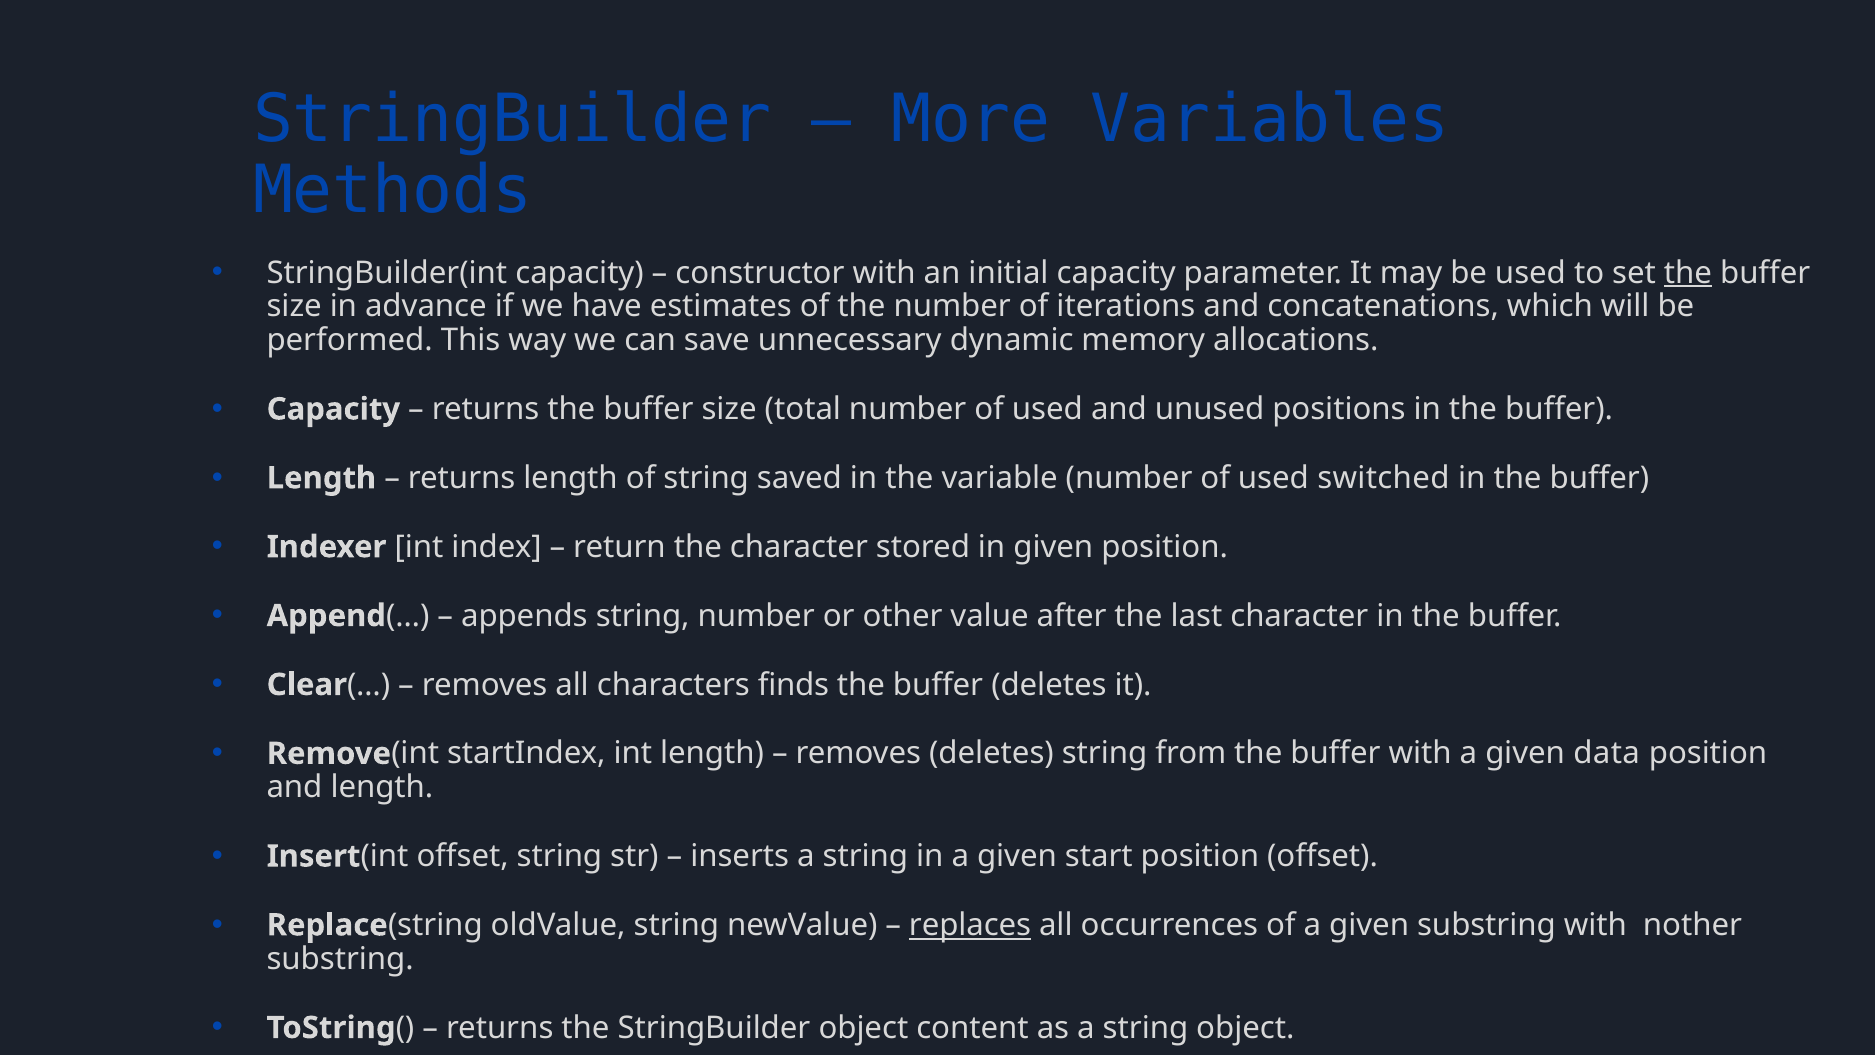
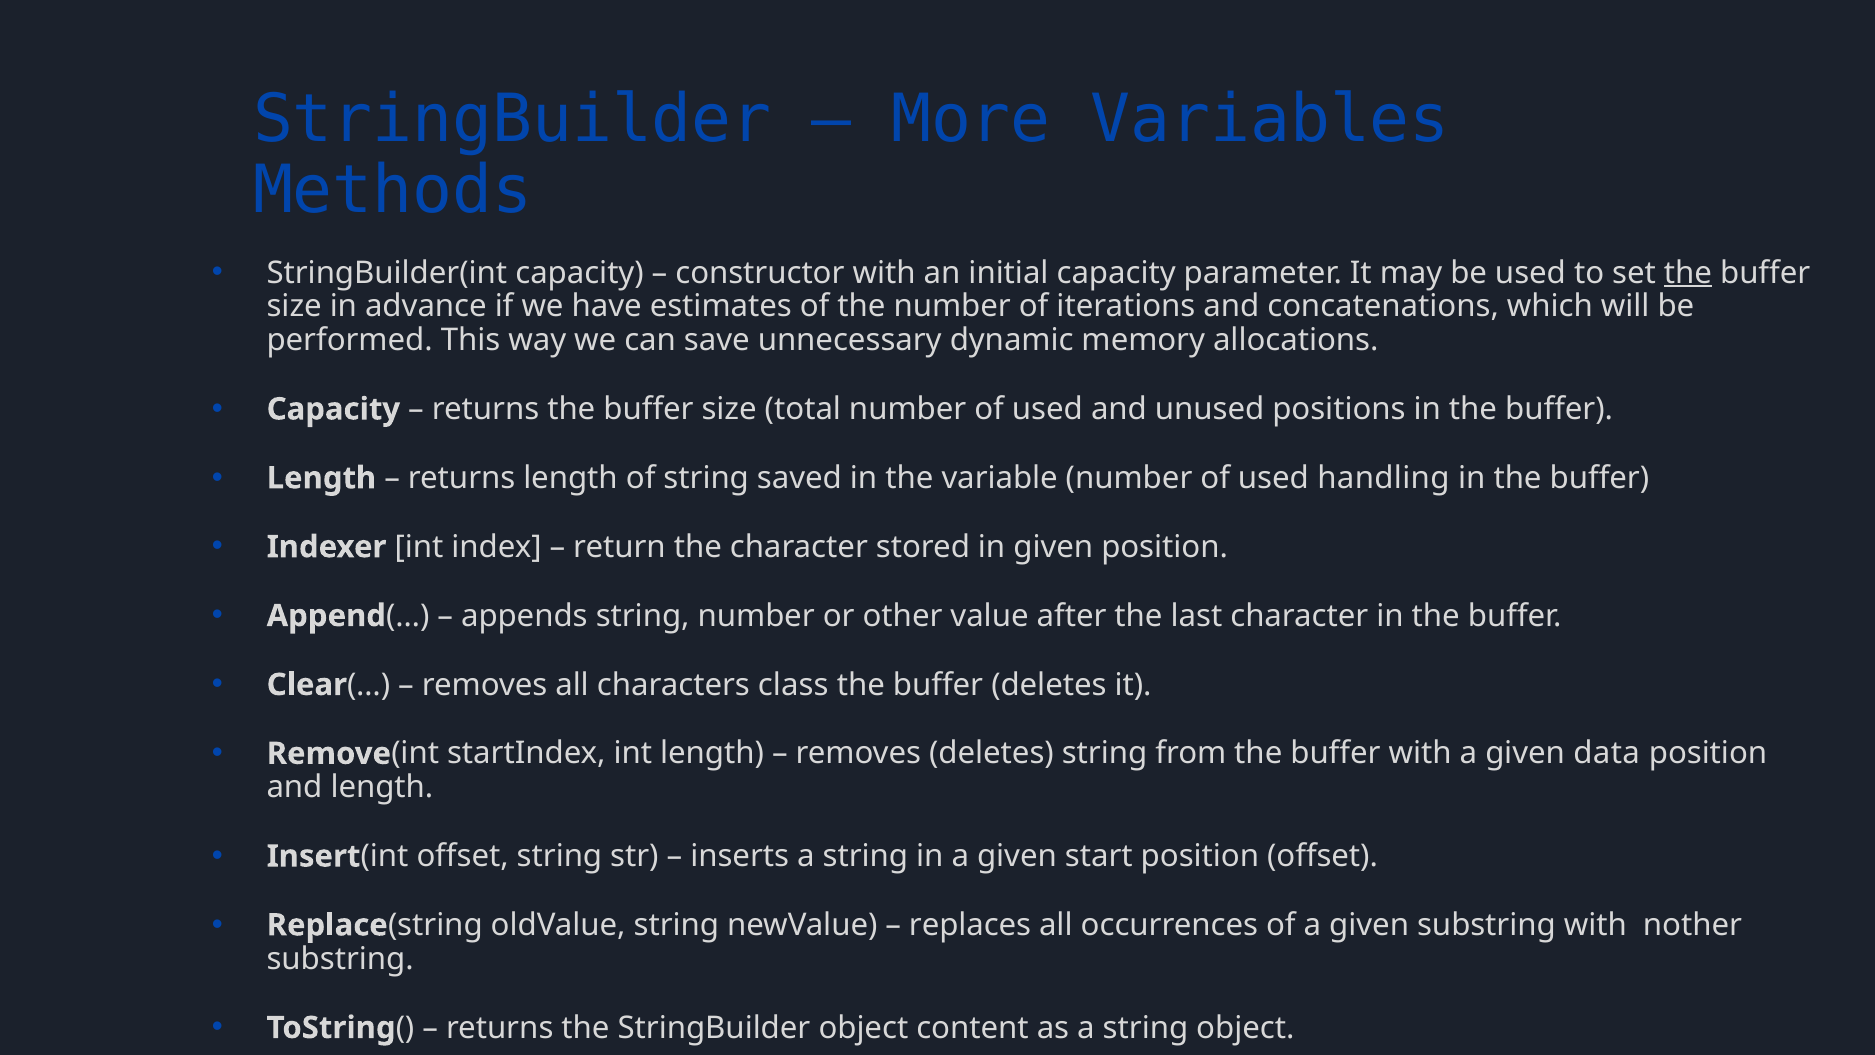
switched: switched -> handling
finds: finds -> class
replaces underline: present -> none
